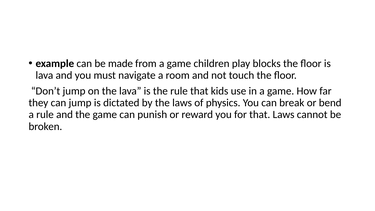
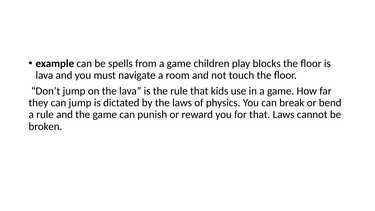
made: made -> spells
